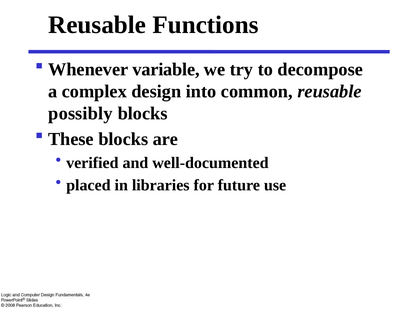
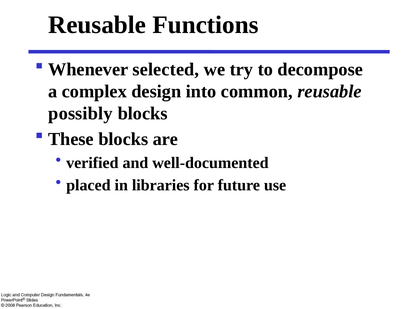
variable: variable -> selected
